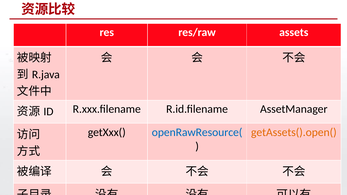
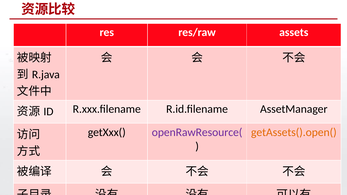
openRawResource( colour: blue -> purple
